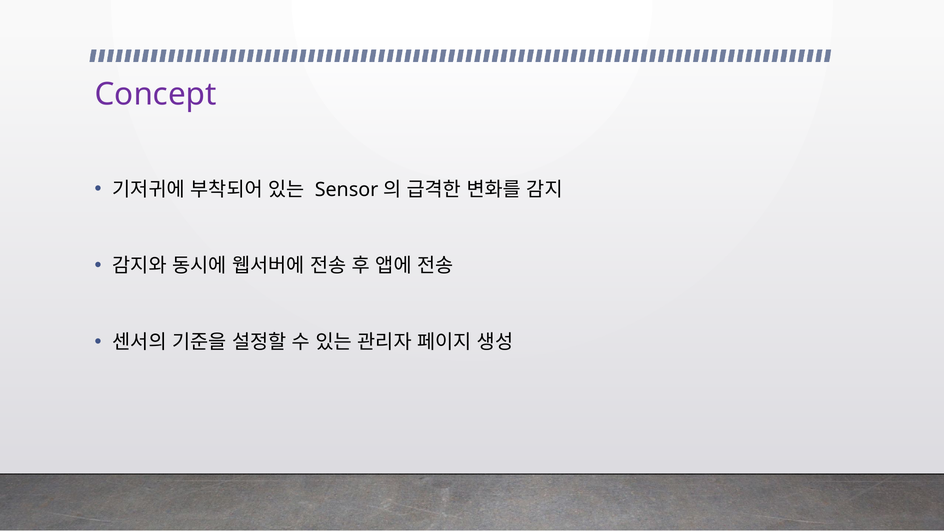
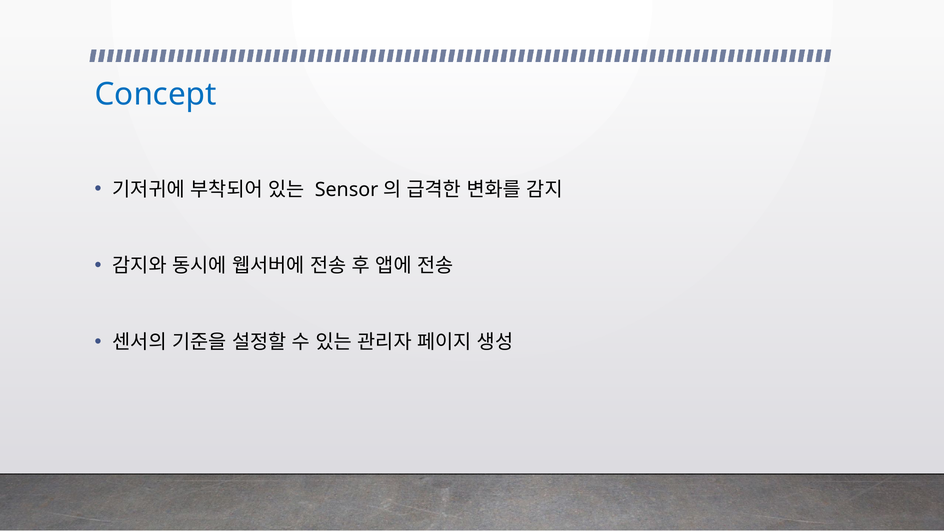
Concept colour: purple -> blue
